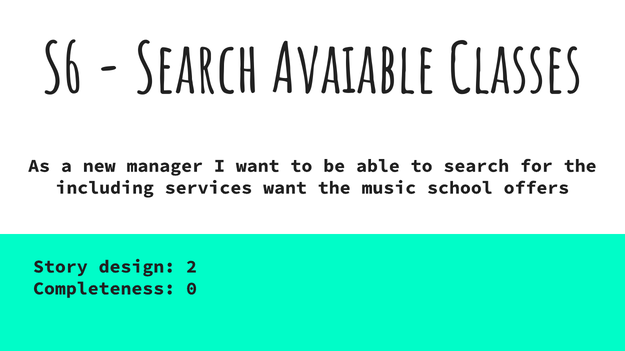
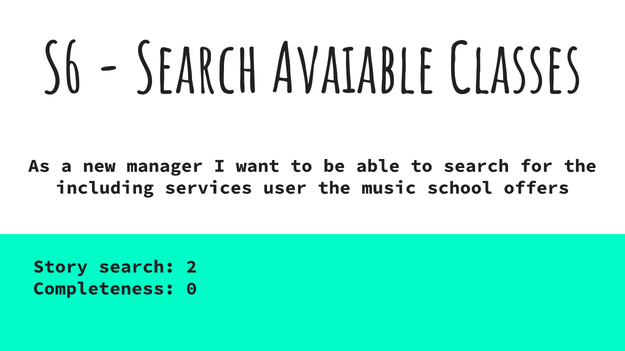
services want: want -> user
Story design: design -> search
